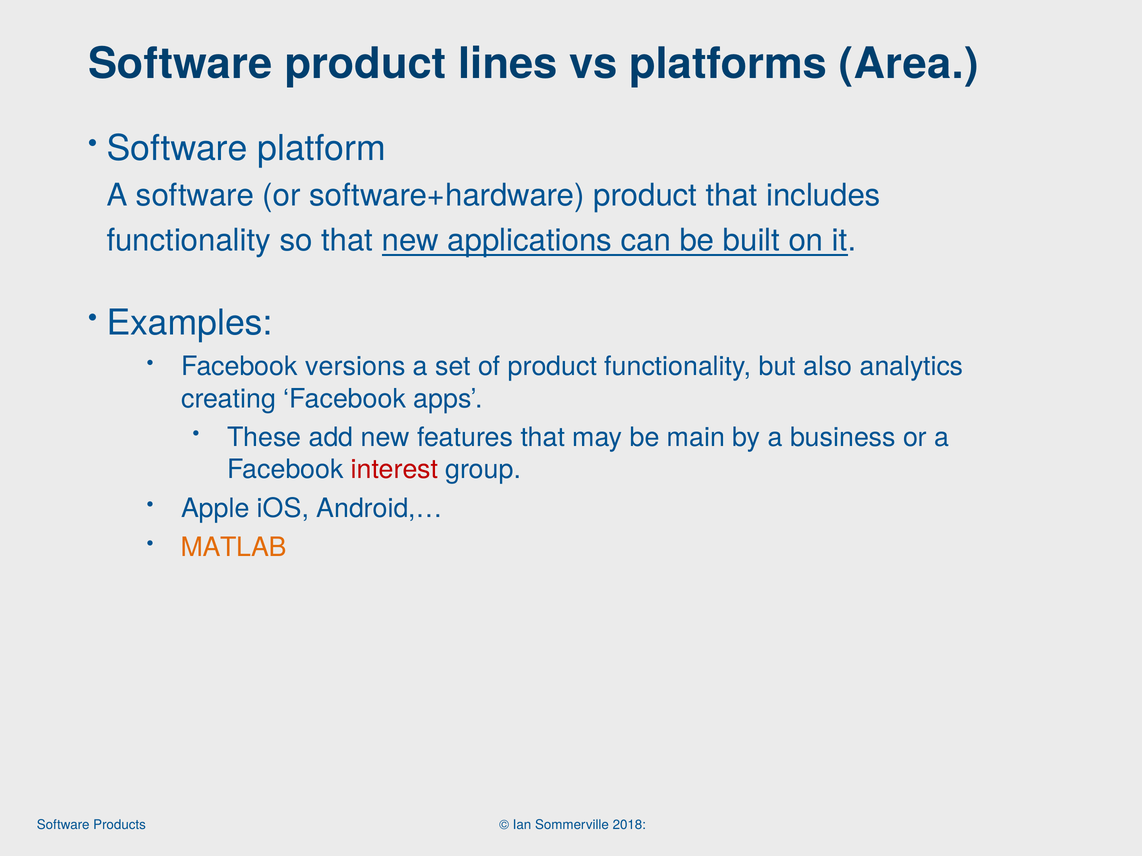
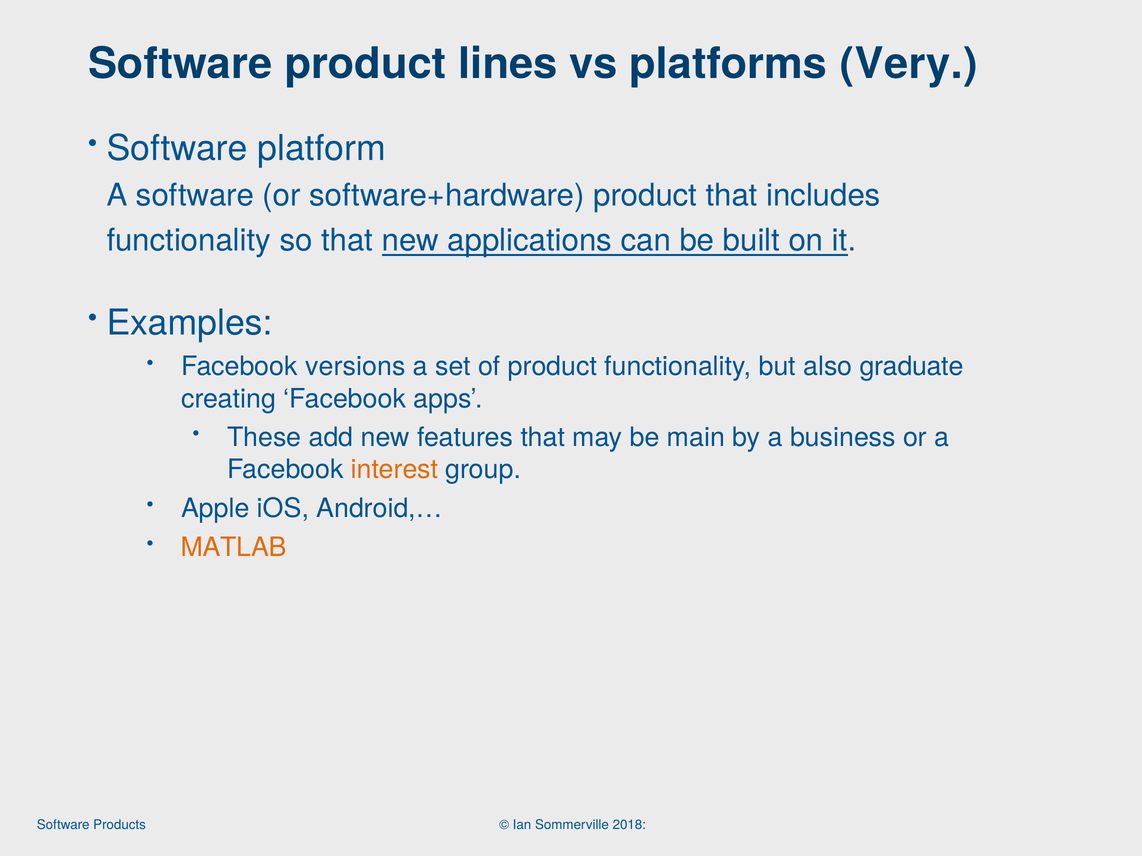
Area: Area -> Very
analytics: analytics -> graduate
interest colour: red -> orange
